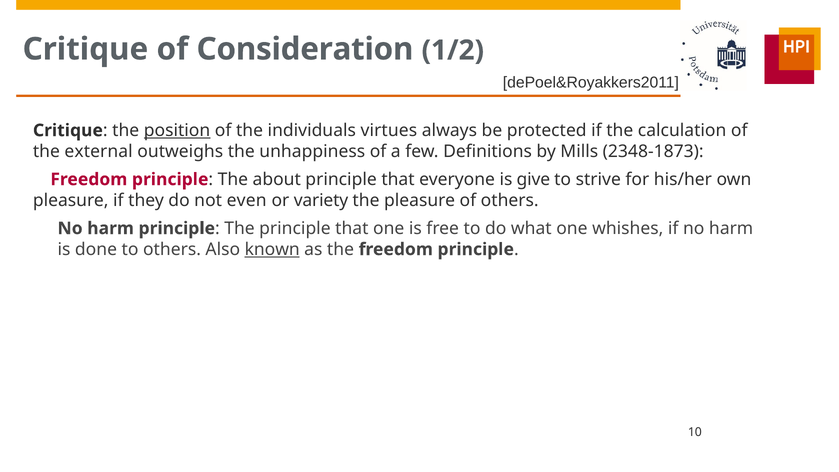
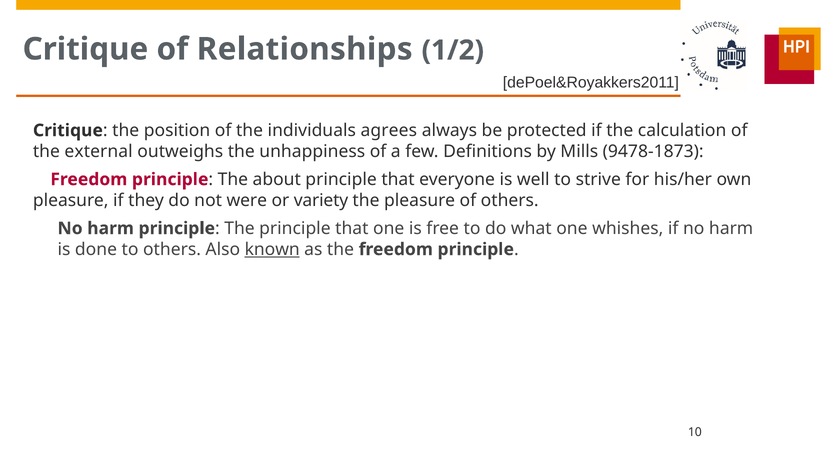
Consideration: Consideration -> Relationships
position underline: present -> none
virtues: virtues -> agrees
2348-1873: 2348-1873 -> 9478-1873
give: give -> well
even: even -> were
